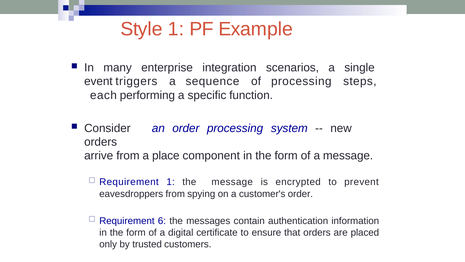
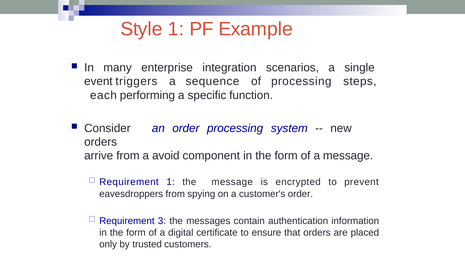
place: place -> avoid
6: 6 -> 3
